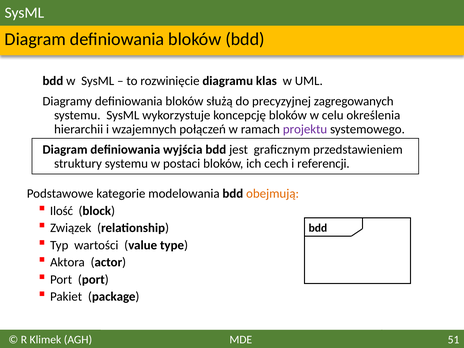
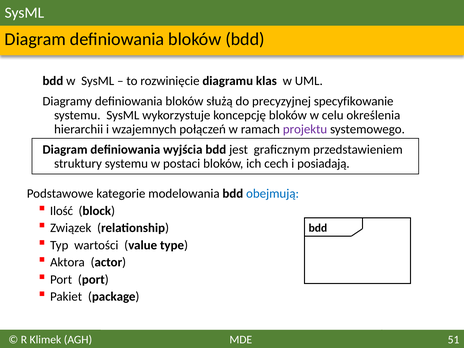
zagregowanych: zagregowanych -> specyfikowanie
referencji: referencji -> posiadają
obejmują colour: orange -> blue
